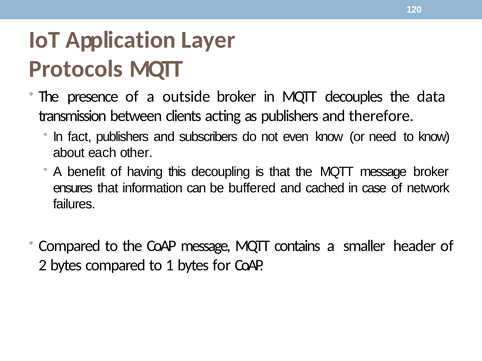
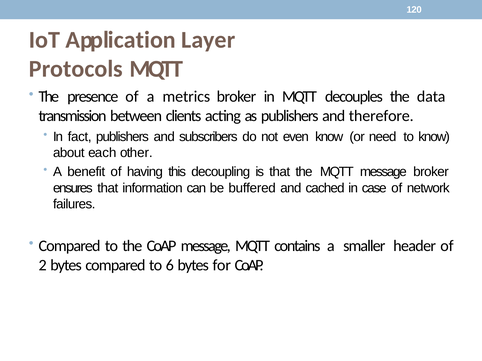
outside: outside -> metrics
1: 1 -> 6
